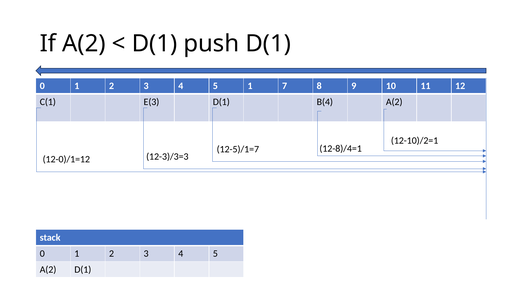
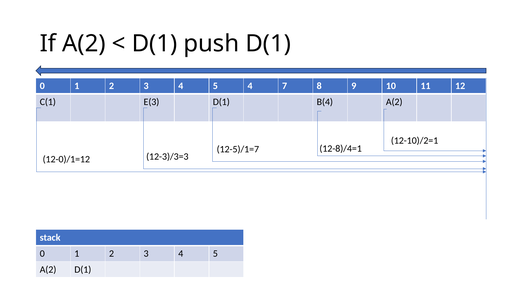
5 1: 1 -> 4
